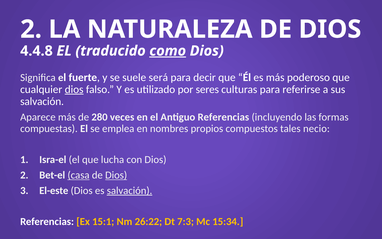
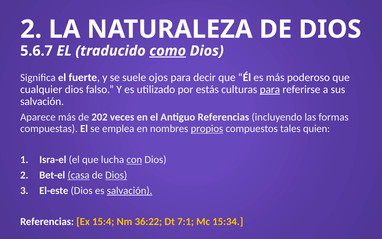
4.4.8: 4.4.8 -> 5.6.7
será: será -> ojos
dios at (74, 89) underline: present -> none
seres: seres -> estás
para at (270, 89) underline: none -> present
280: 280 -> 202
propios underline: none -> present
necio: necio -> quien
con underline: none -> present
15:1: 15:1 -> 15:4
26:22: 26:22 -> 36:22
7:3: 7:3 -> 7:1
